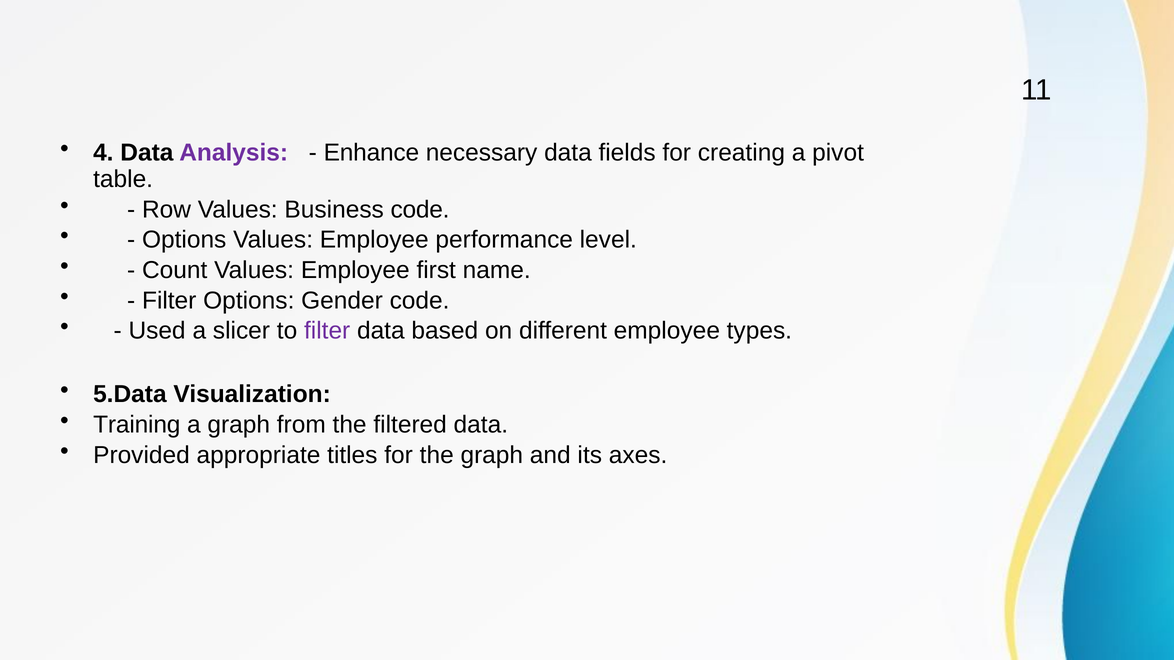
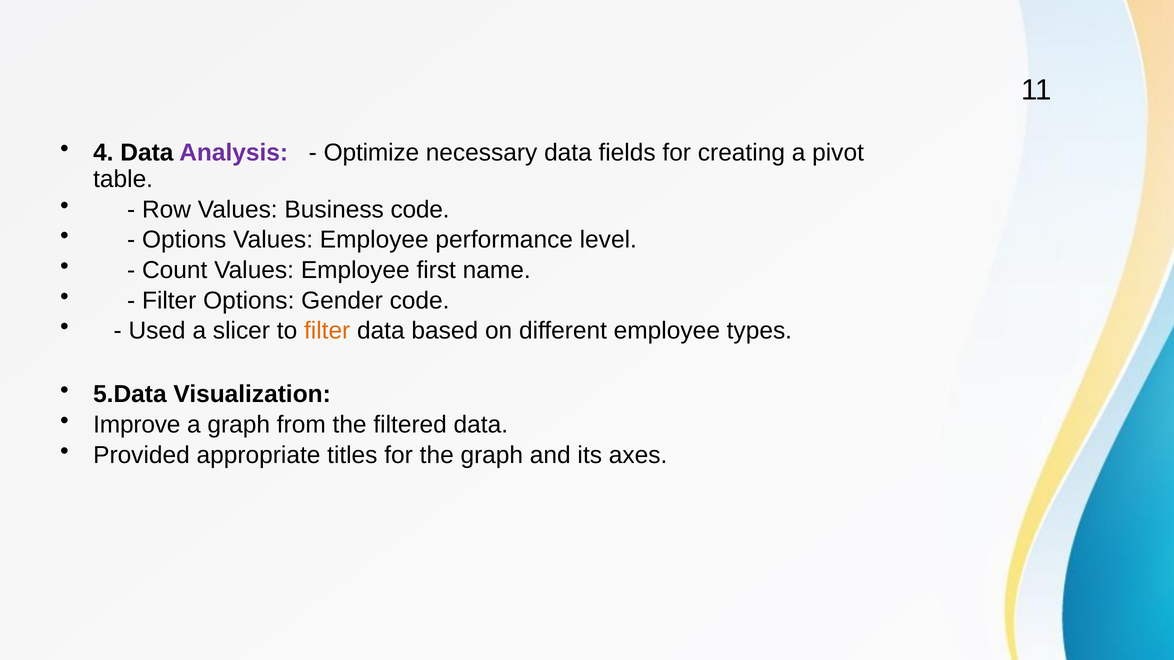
Enhance: Enhance -> Optimize
filter at (327, 331) colour: purple -> orange
Training: Training -> Improve
